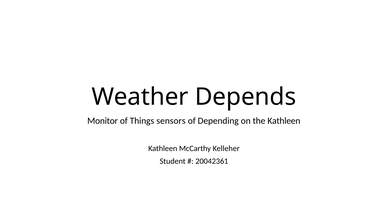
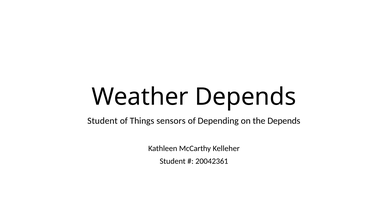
Monitor at (103, 121): Monitor -> Student
the Kathleen: Kathleen -> Depends
